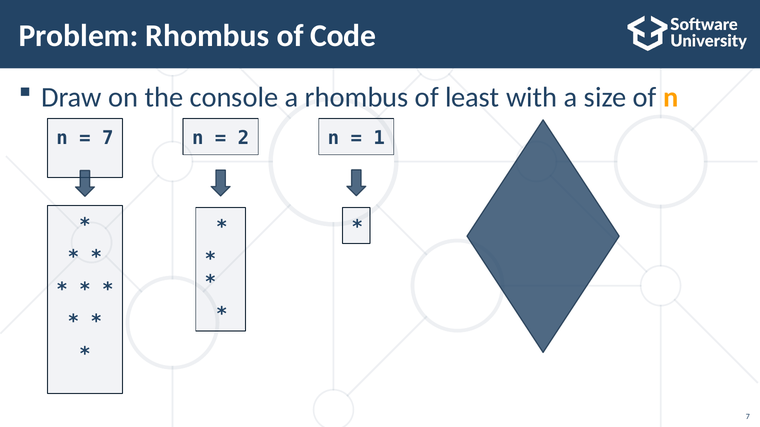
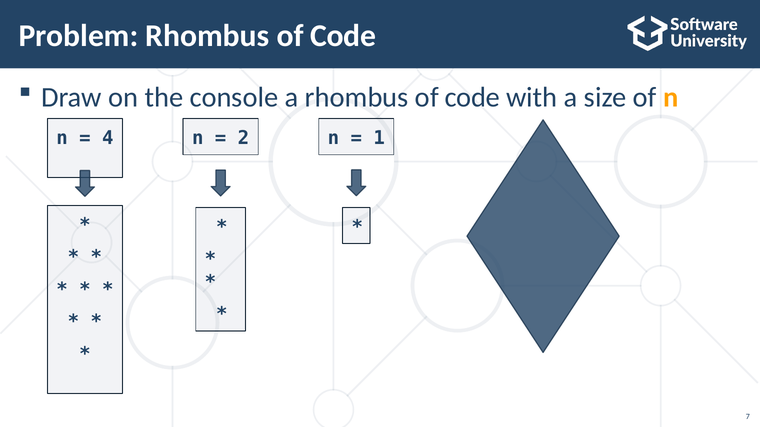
a rhombus of least: least -> code
7 at (108, 138): 7 -> 4
